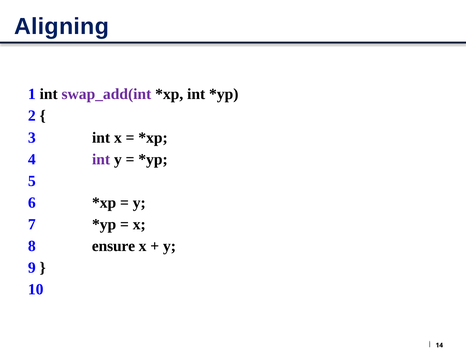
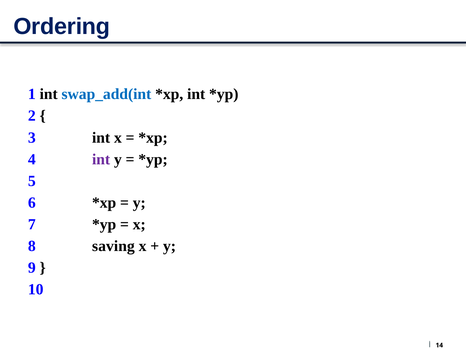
Aligning: Aligning -> Ordering
swap_add(int colour: purple -> blue
ensure: ensure -> saving
